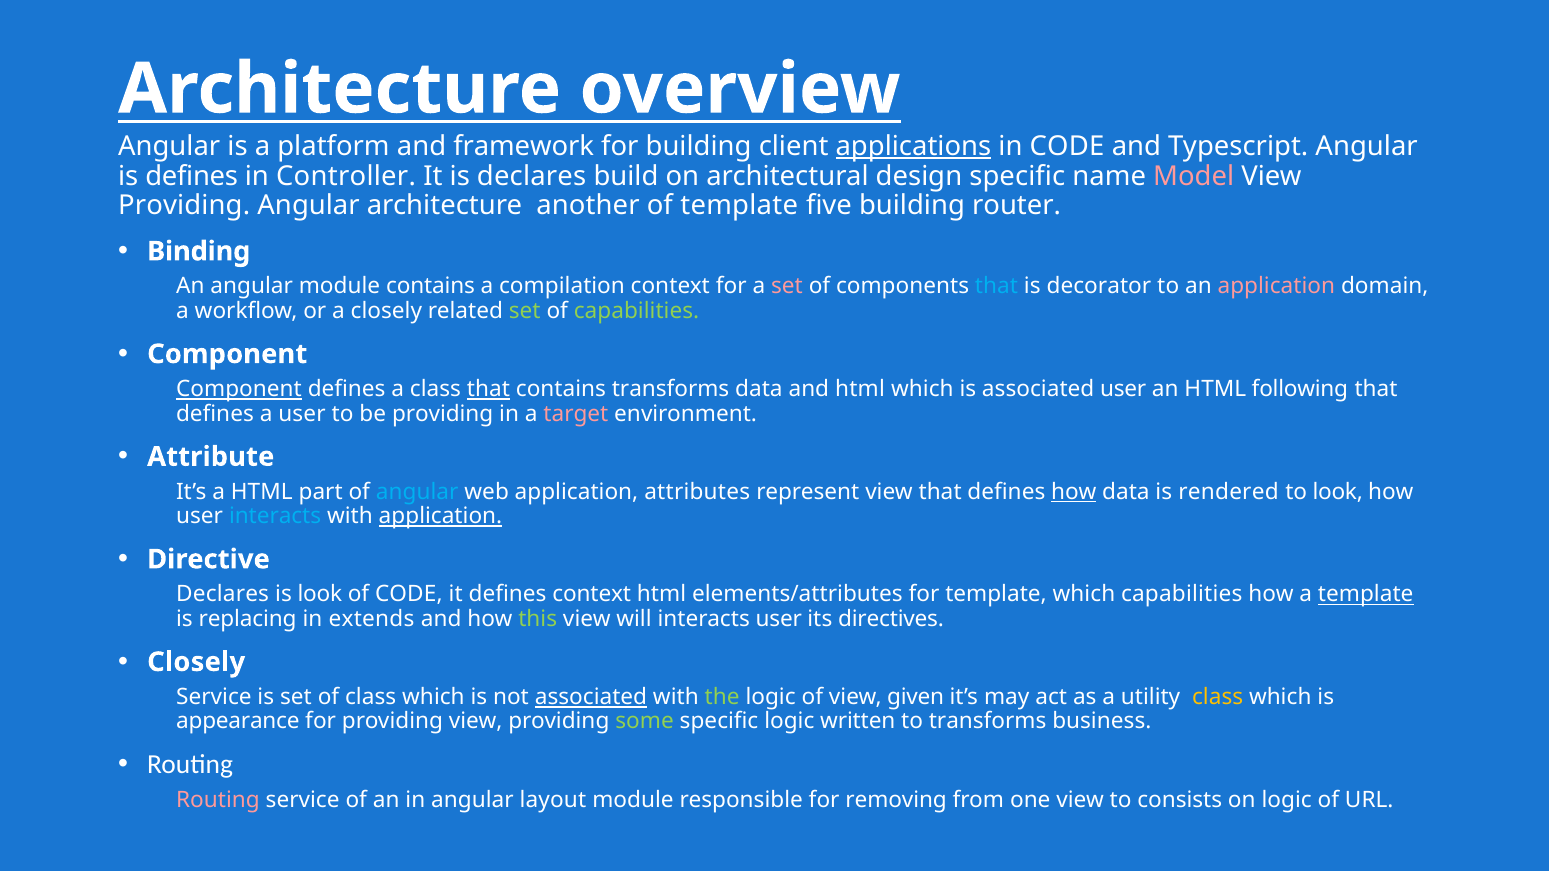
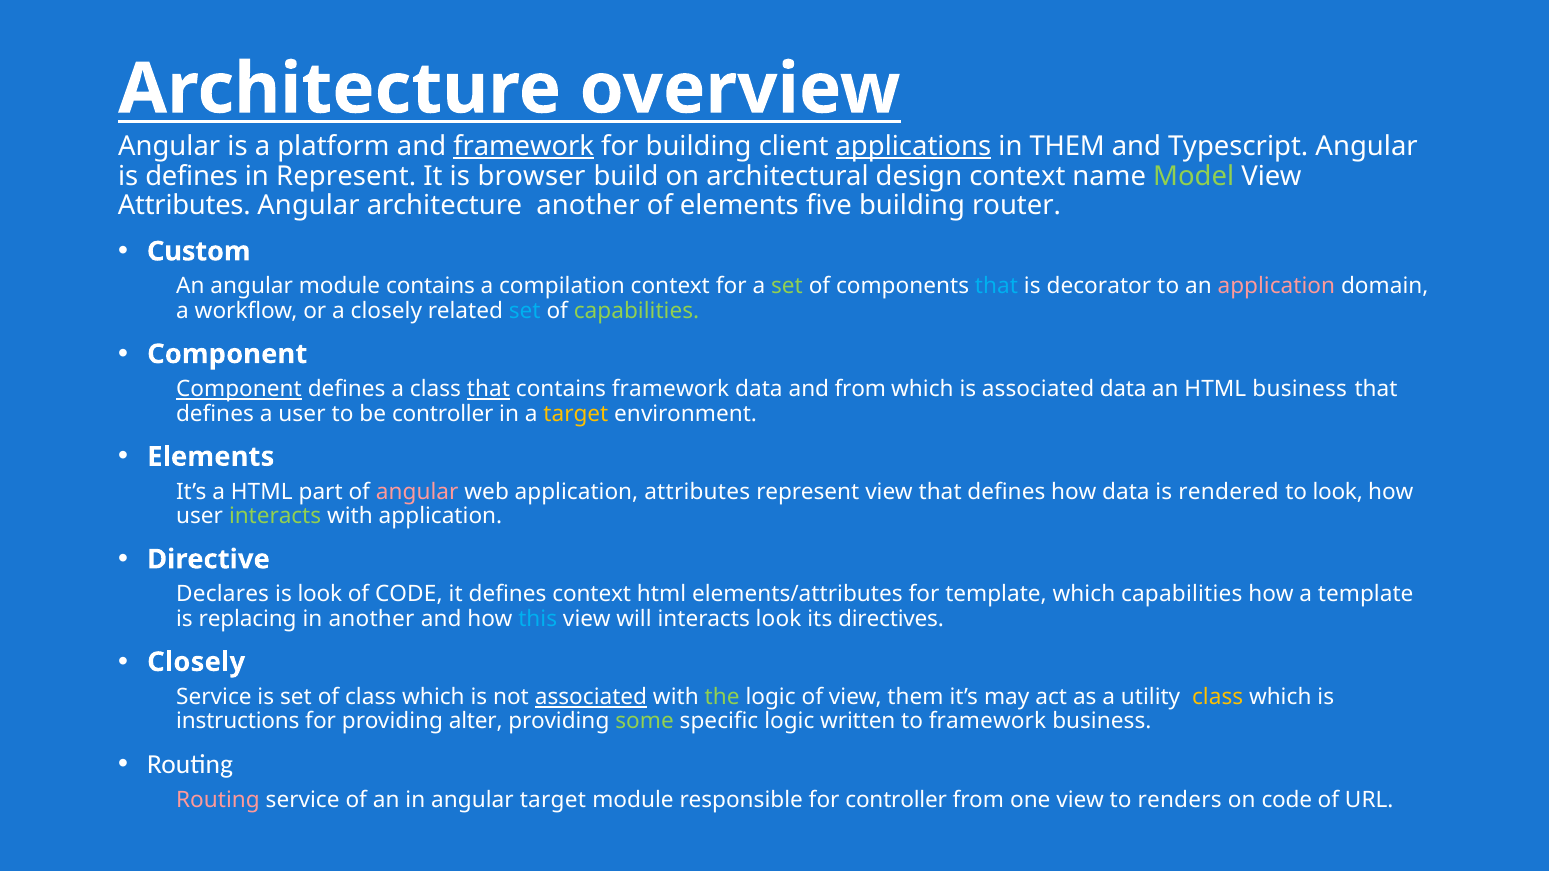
framework at (524, 146) underline: none -> present
in CODE: CODE -> THEM
in Controller: Controller -> Represent
is declares: declares -> browser
design specific: specific -> context
Model colour: pink -> light green
Providing at (184, 206): Providing -> Attributes
of template: template -> elements
Binding: Binding -> Custom
set at (787, 287) colour: pink -> light green
set at (525, 311) colour: light green -> light blue
contains transforms: transforms -> framework
and html: html -> from
associated user: user -> data
HTML following: following -> business
be providing: providing -> controller
target at (576, 414) colour: pink -> yellow
Attribute at (211, 457): Attribute -> Elements
angular at (417, 492) colour: light blue -> pink
how at (1074, 492) underline: present -> none
interacts at (275, 516) colour: light blue -> light green
application at (440, 516) underline: present -> none
template at (1366, 595) underline: present -> none
in extends: extends -> another
this colour: light green -> light blue
interacts user: user -> look
view given: given -> them
appearance: appearance -> instructions
providing view: view -> alter
to transforms: transforms -> framework
angular layout: layout -> target
for removing: removing -> controller
consists: consists -> renders
on logic: logic -> code
